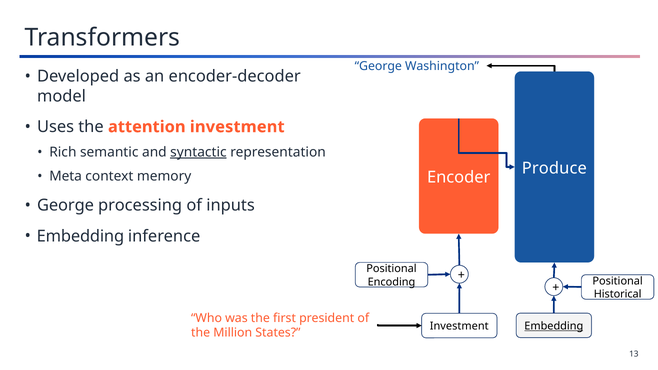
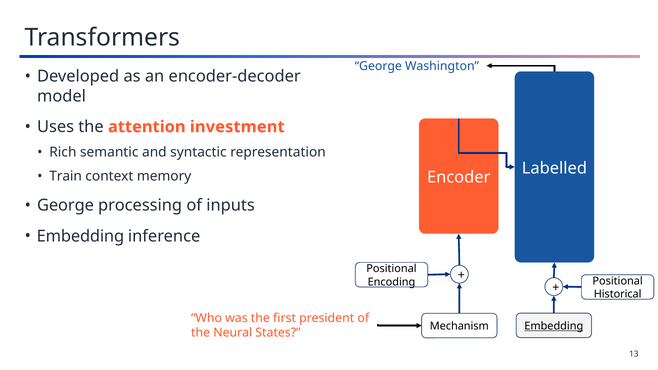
syntactic underline: present -> none
Produce: Produce -> Labelled
Meta: Meta -> Train
Investment at (459, 326): Investment -> Mechanism
Million: Million -> Neural
